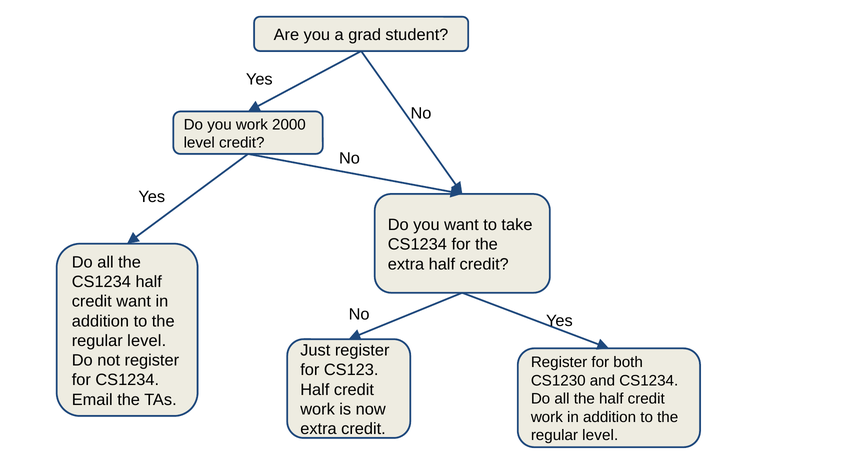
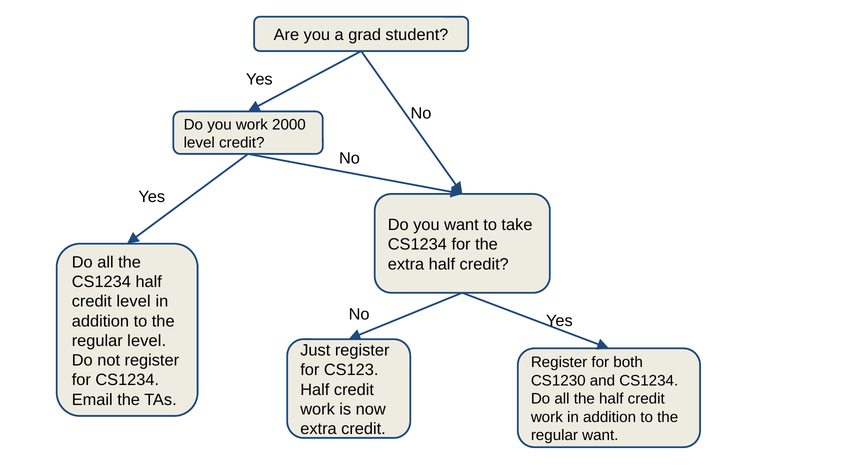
credit want: want -> level
level at (600, 435): level -> want
